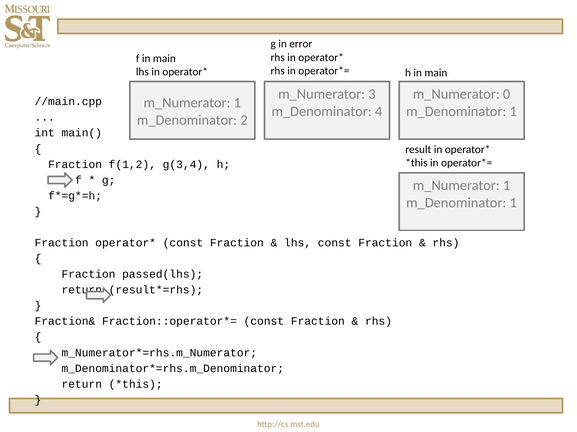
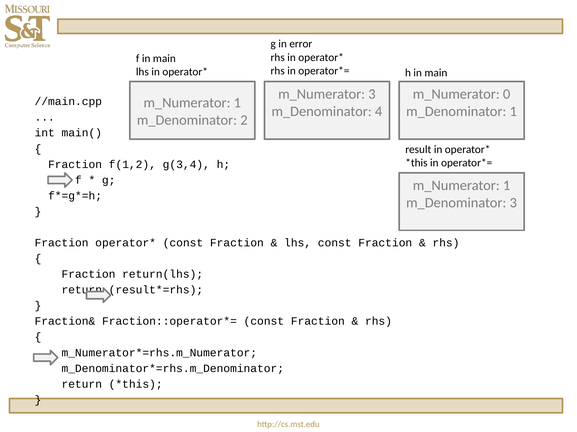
1 at (513, 203): 1 -> 3
passed(lhs: passed(lhs -> return(lhs
